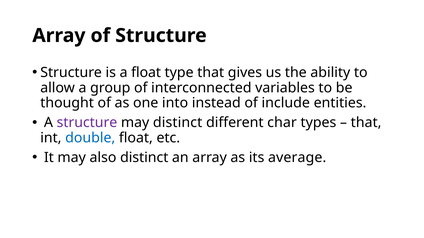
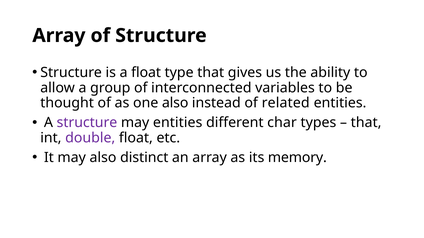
one into: into -> also
include: include -> related
may distinct: distinct -> entities
double colour: blue -> purple
average: average -> memory
